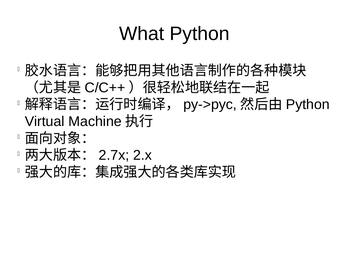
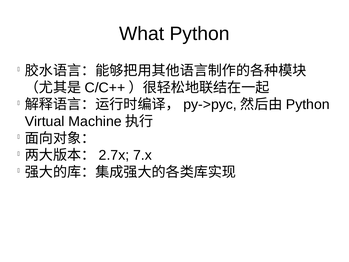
2.x: 2.x -> 7.x
